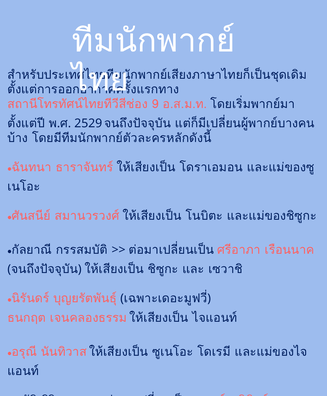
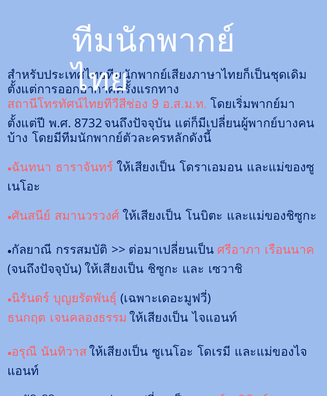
2529: 2529 -> 8732
